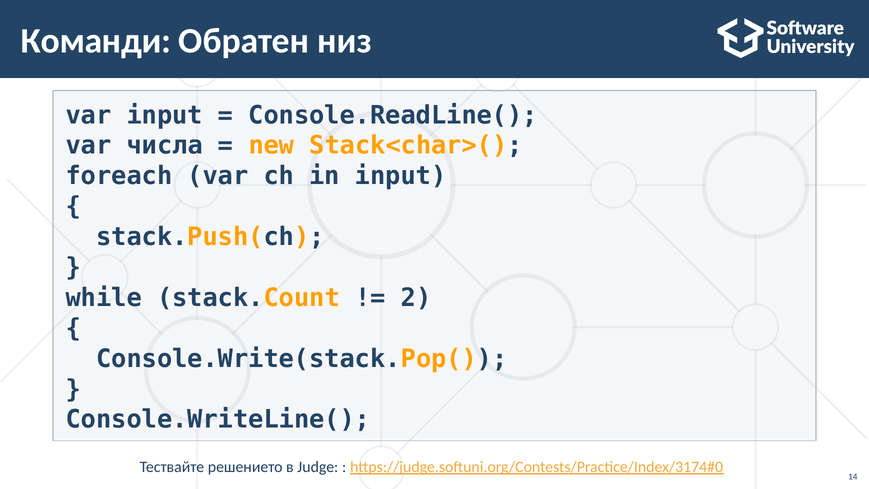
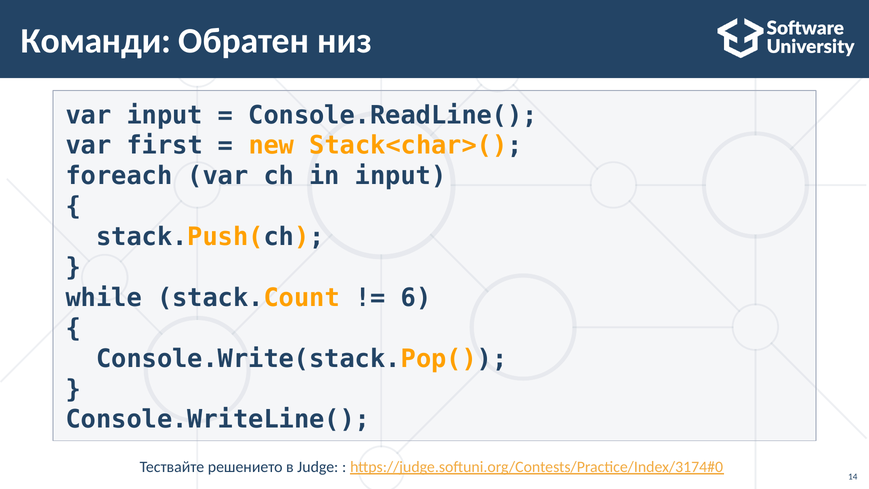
числа: числа -> first
2: 2 -> 6
